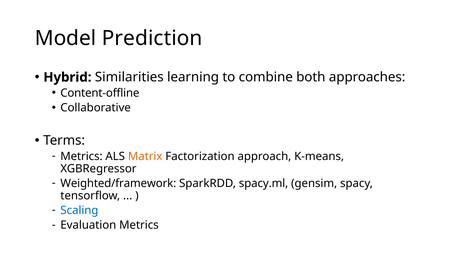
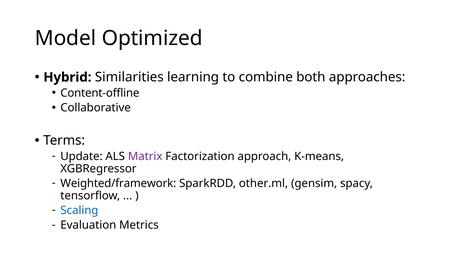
Prediction: Prediction -> Optimized
Metrics at (81, 156): Metrics -> Update
Matrix colour: orange -> purple
spacy.ml: spacy.ml -> other.ml
